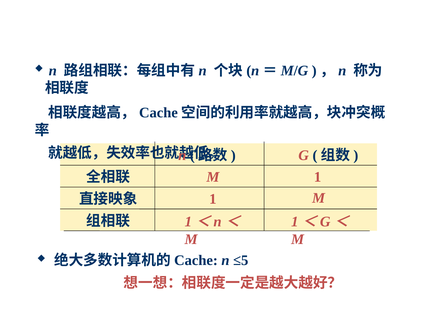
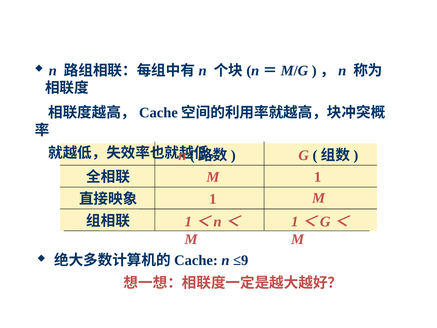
≤5: ≤5 -> ≤9
